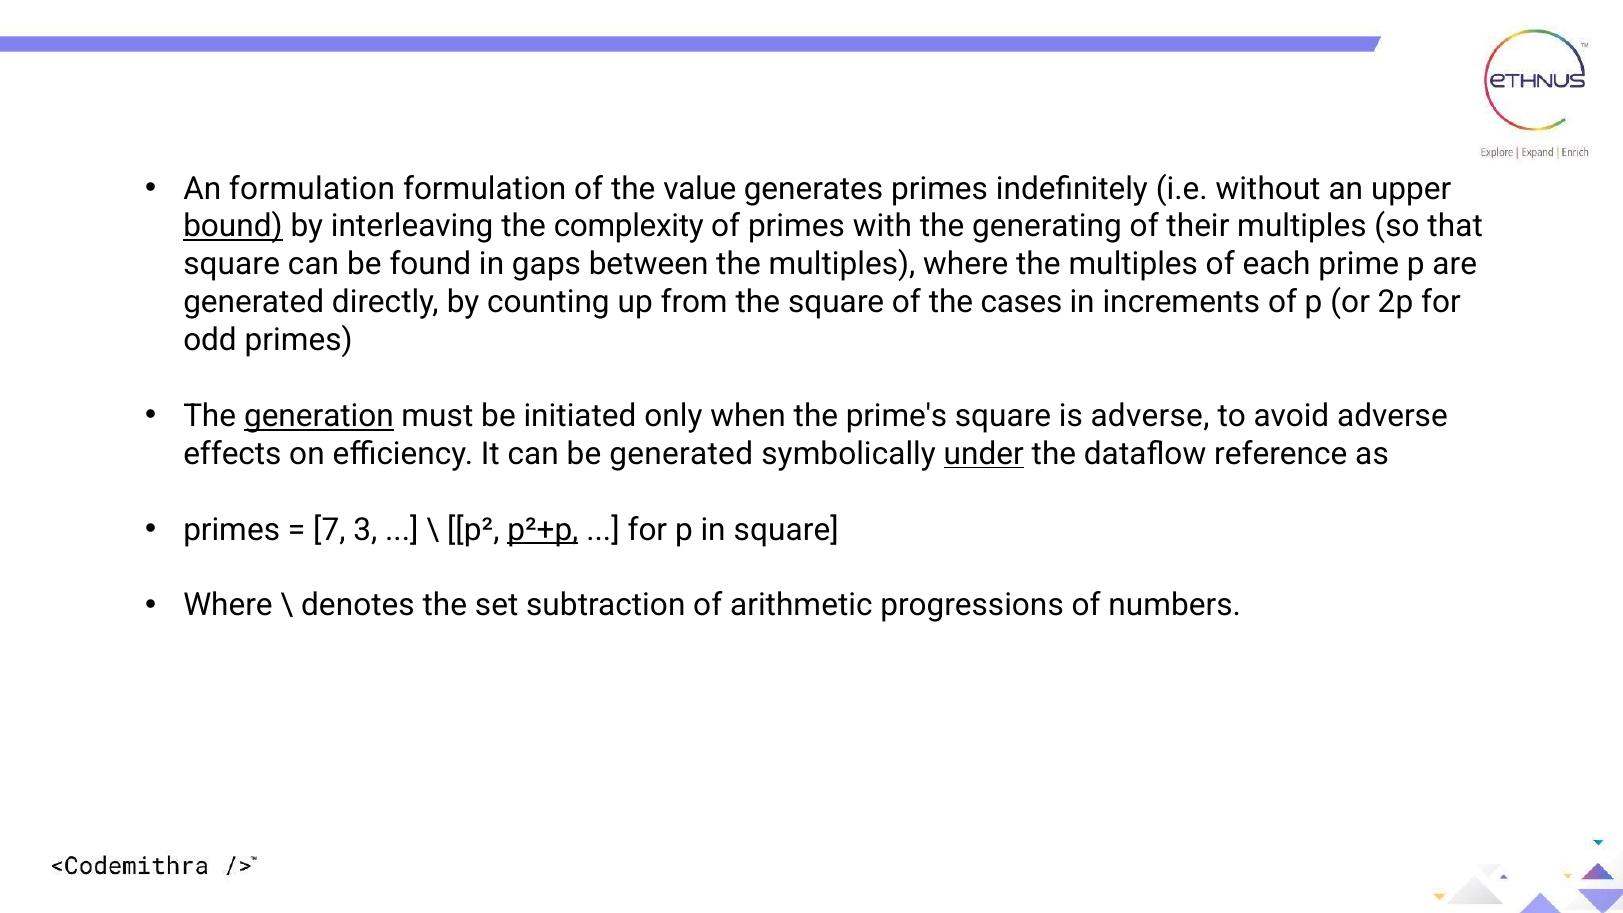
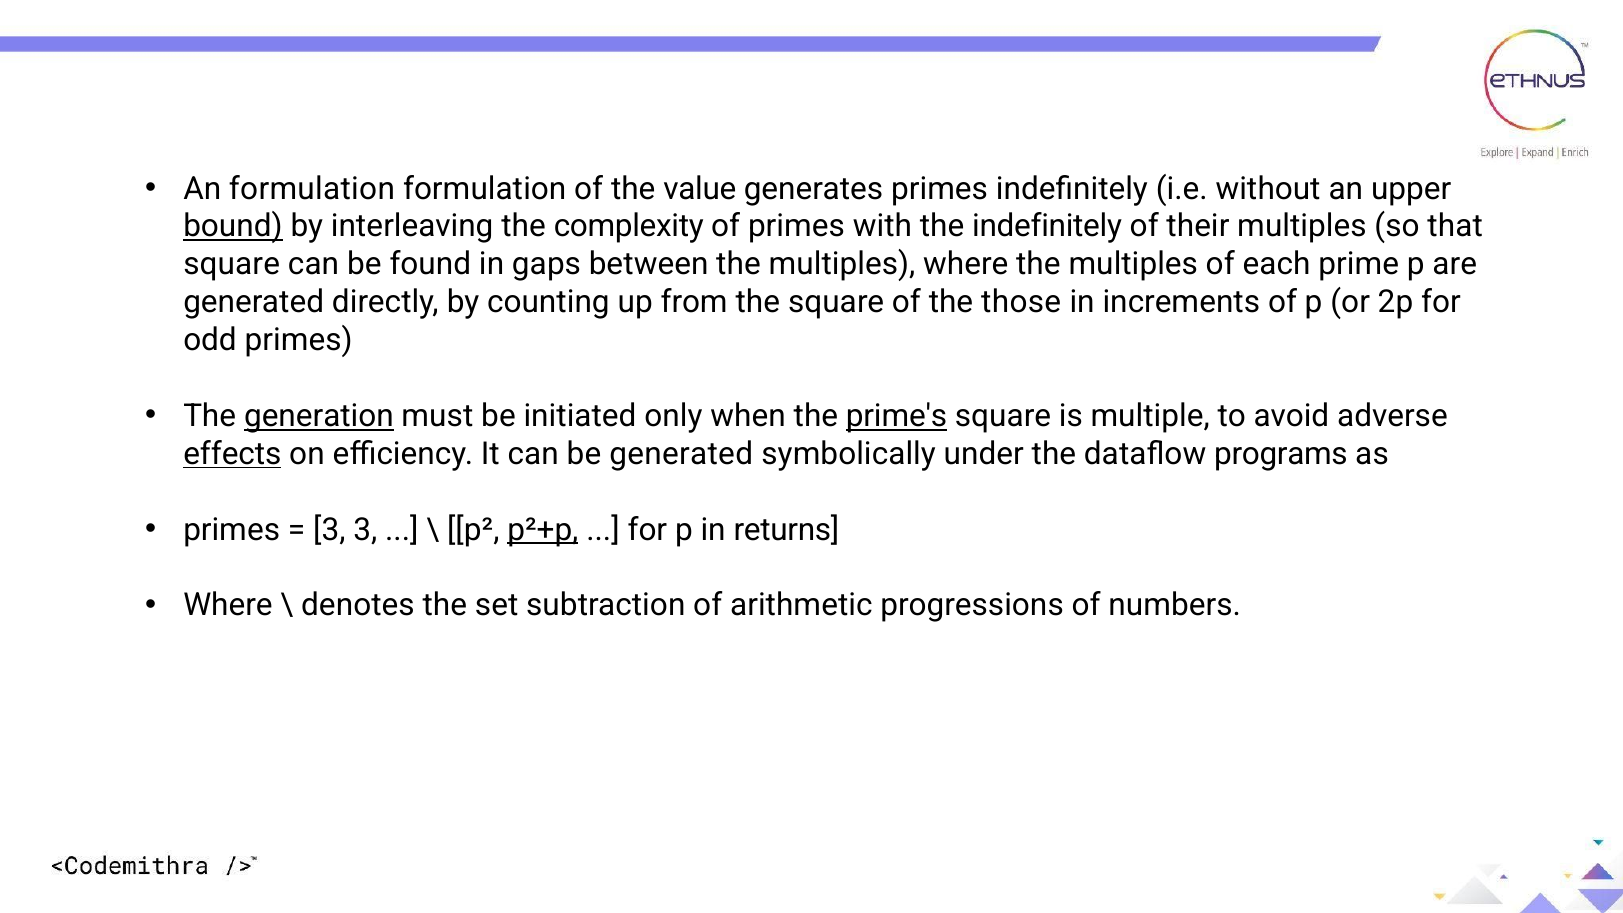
the generating: generating -> indefinitely
cases: cases -> those
prime's underline: none -> present
is adverse: adverse -> multiple
effects underline: none -> present
under underline: present -> none
reference: reference -> programs
7 at (329, 530): 7 -> 3
in square: square -> returns
